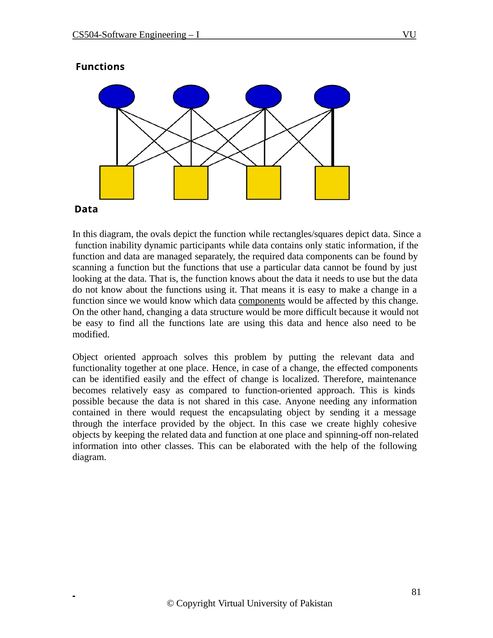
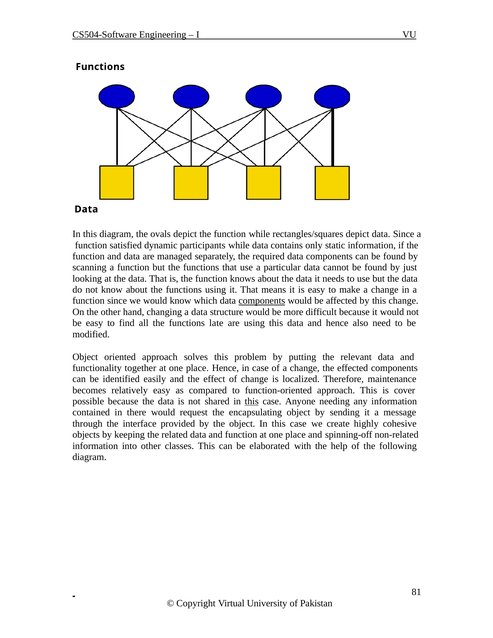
inability: inability -> satisfied
kinds: kinds -> cover
this at (252, 401) underline: none -> present
